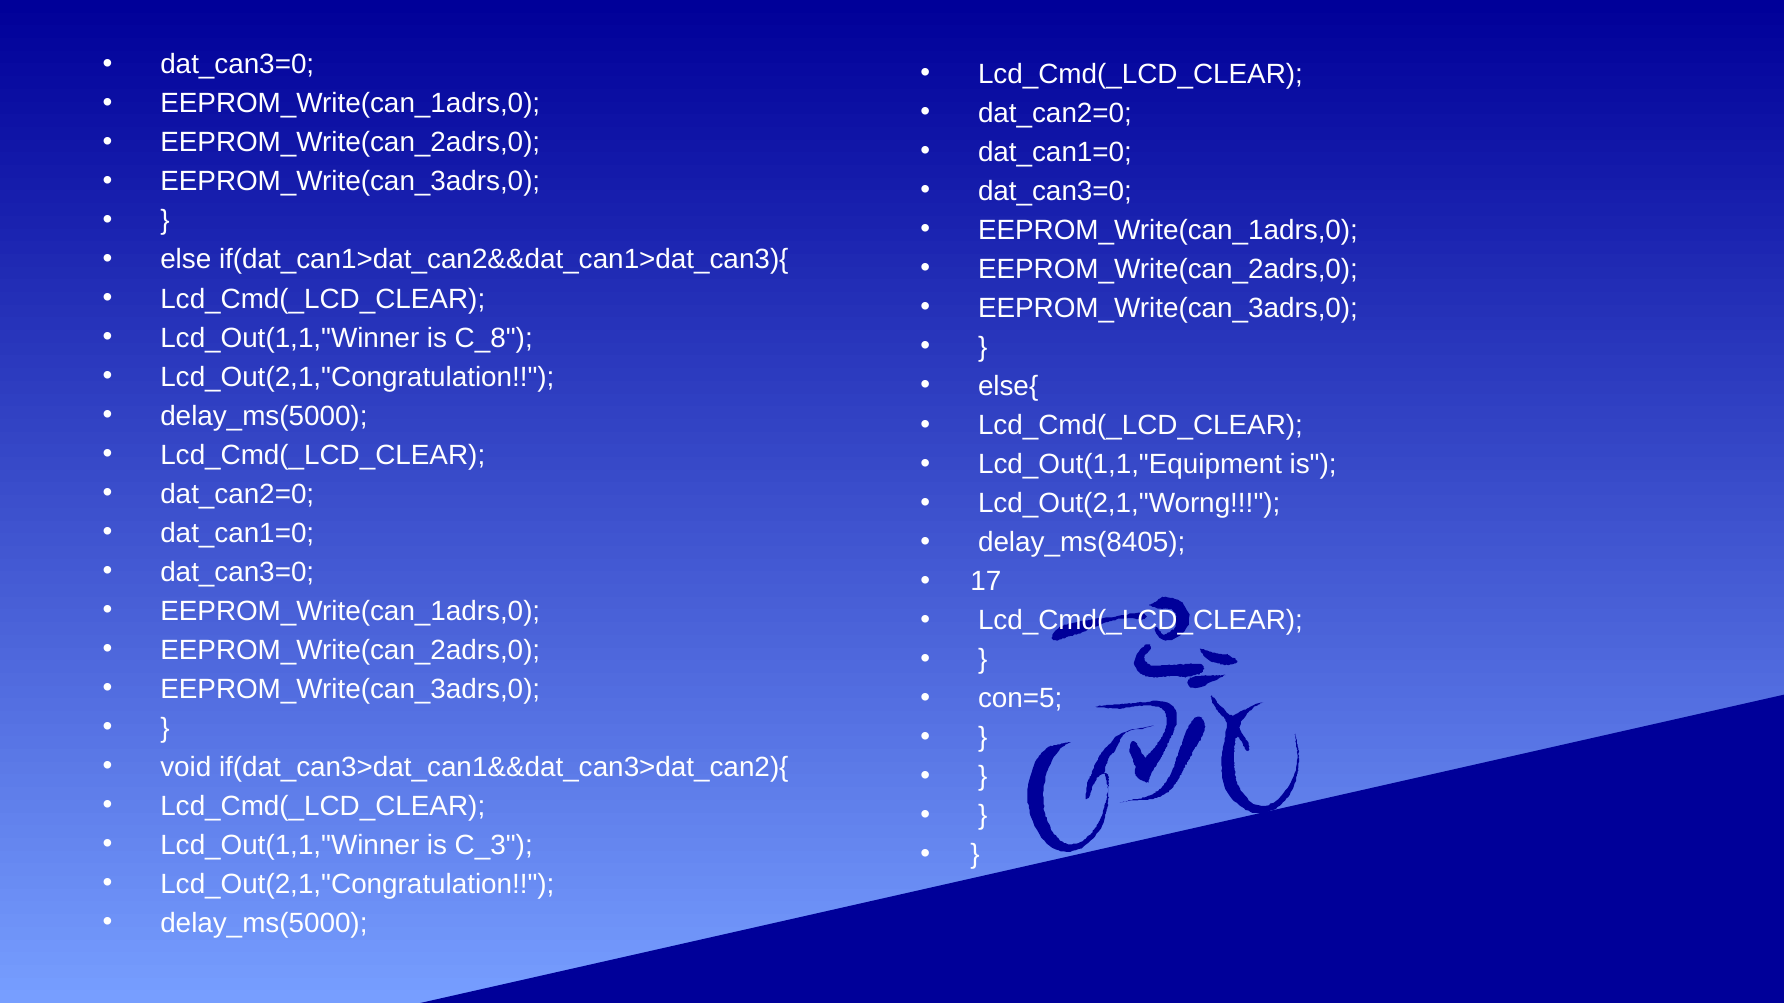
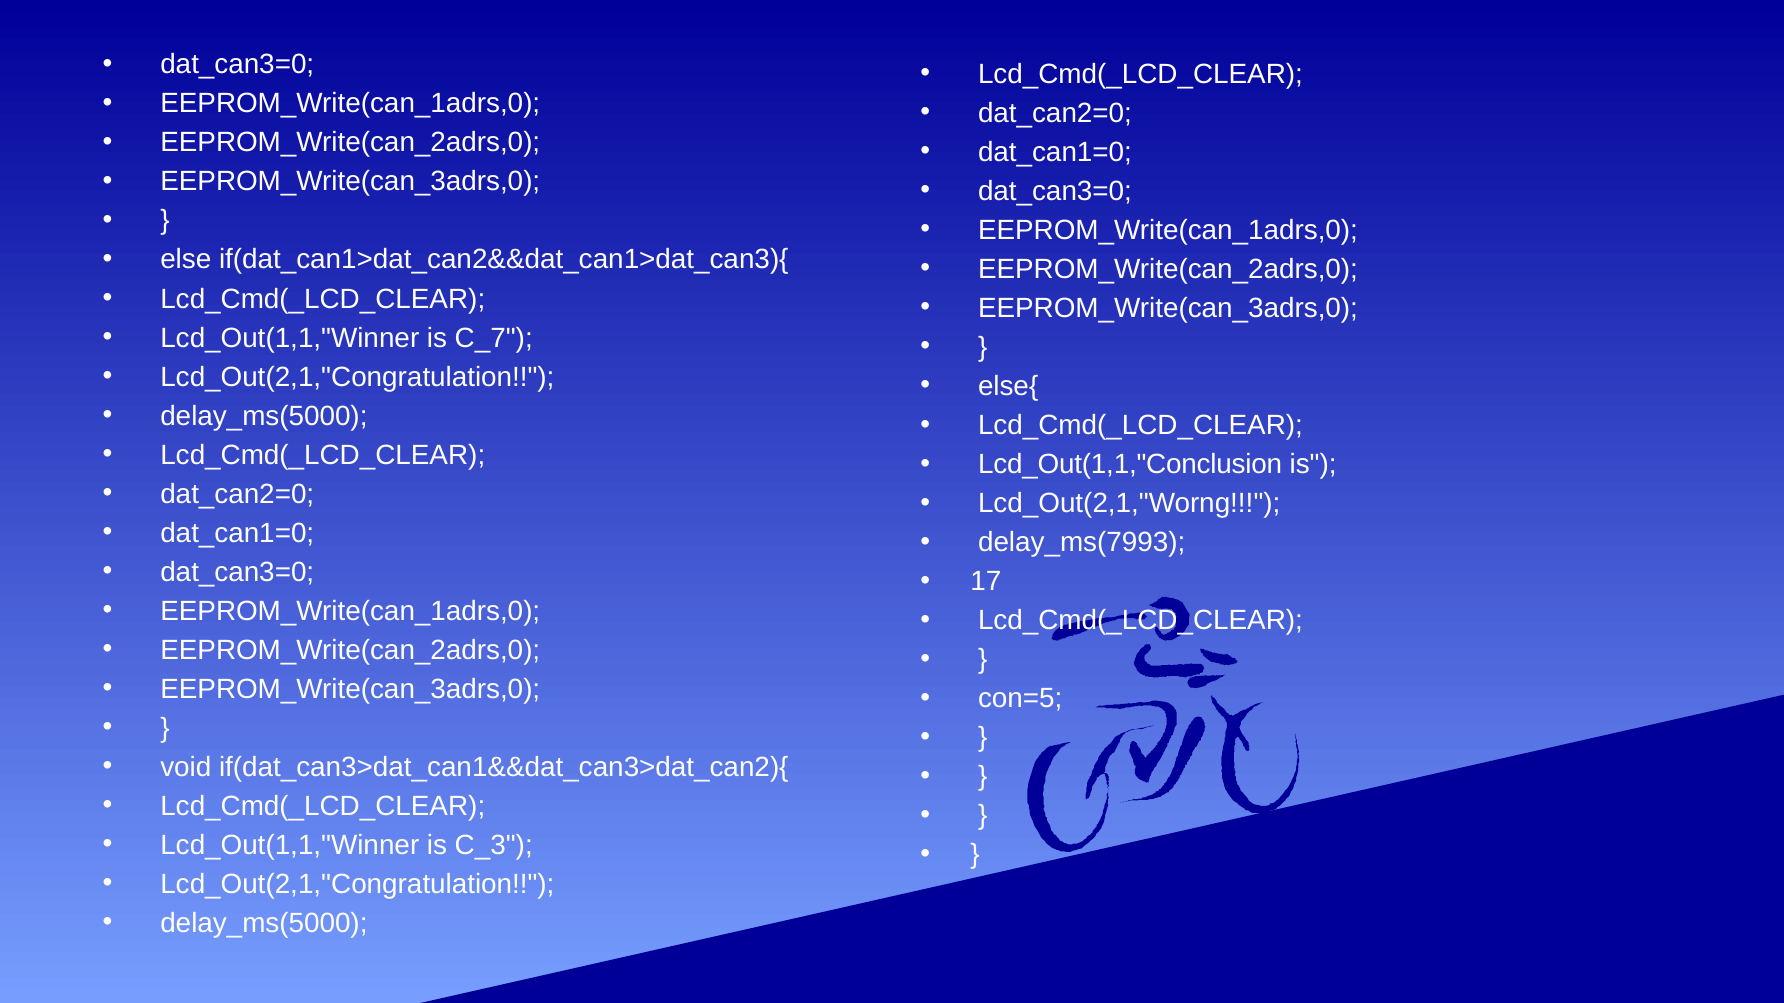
C_8: C_8 -> C_7
Lcd_Out(1,1,"Equipment: Lcd_Out(1,1,"Equipment -> Lcd_Out(1,1,"Conclusion
delay_ms(8405: delay_ms(8405 -> delay_ms(7993
